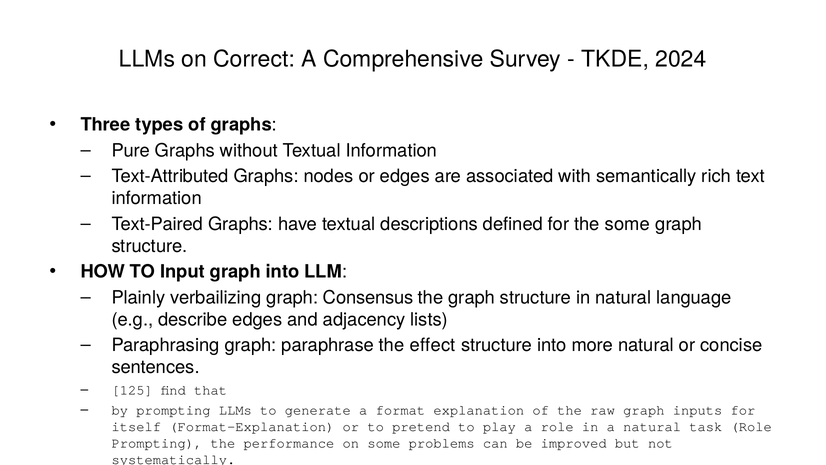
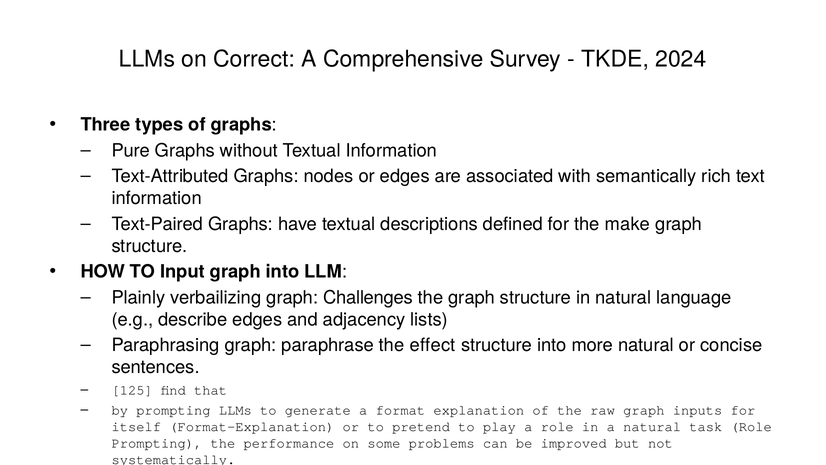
the some: some -> make
Consensus: Consensus -> Challenges
